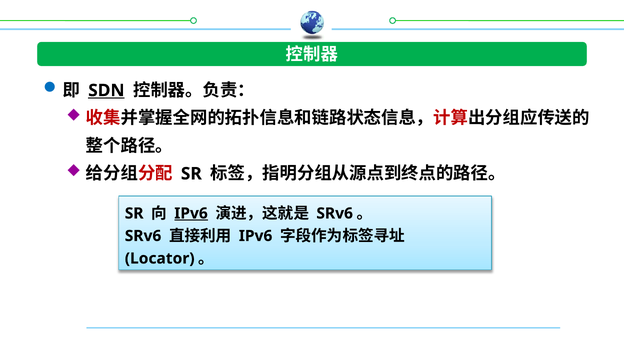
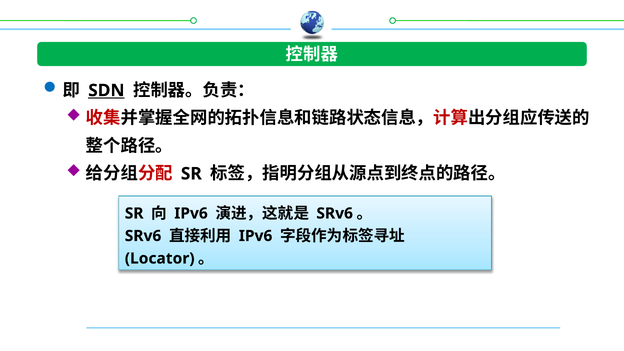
IPv6 at (191, 213) underline: present -> none
